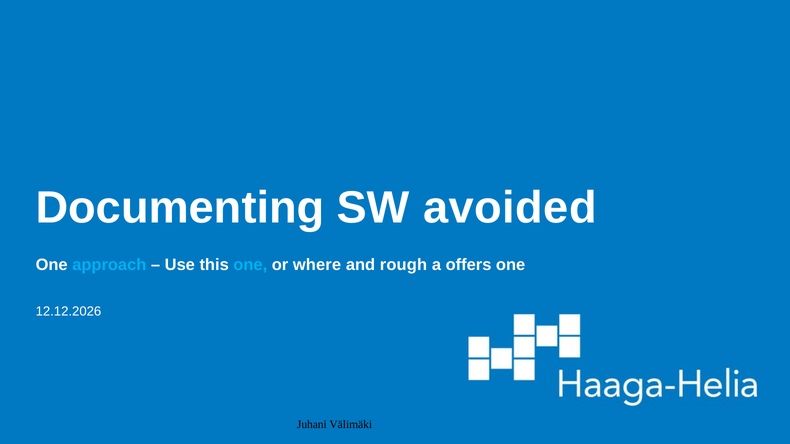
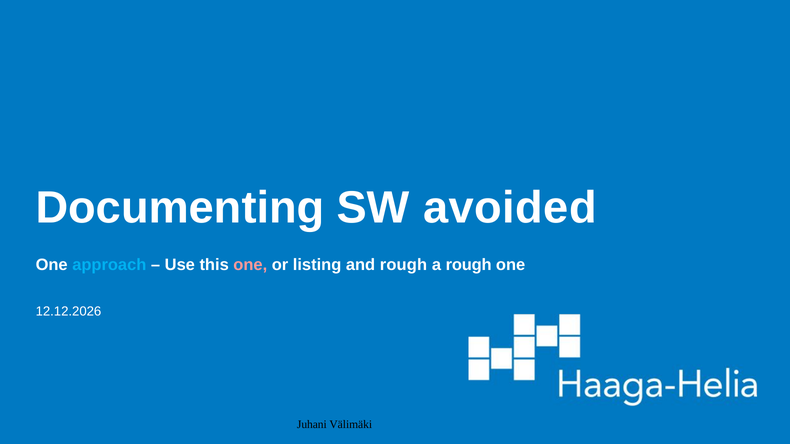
one at (250, 265) colour: light blue -> pink
where: where -> listing
a offers: offers -> rough
